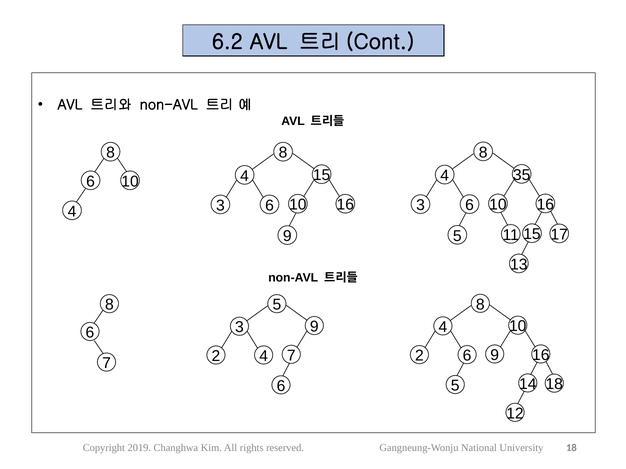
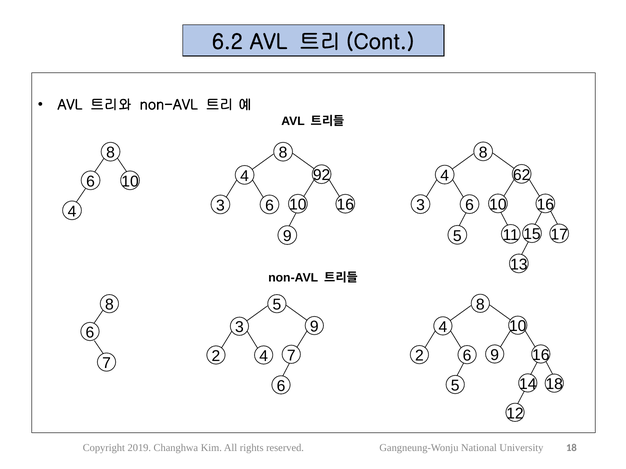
35: 35 -> 62
4 15: 15 -> 92
